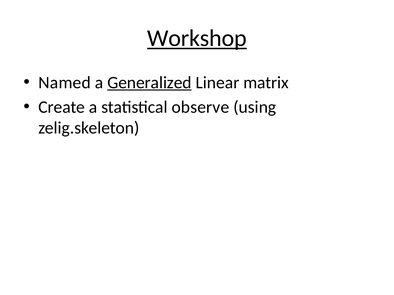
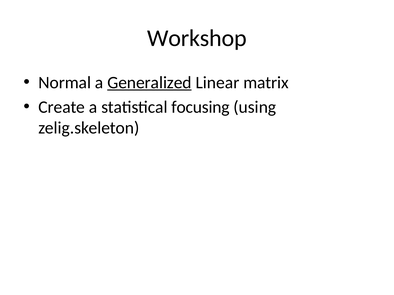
Workshop underline: present -> none
Named: Named -> Normal
observe: observe -> focusing
